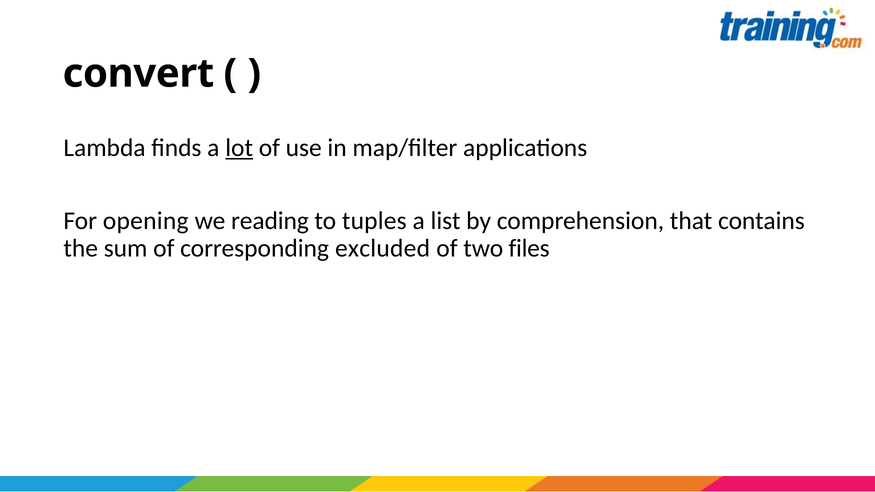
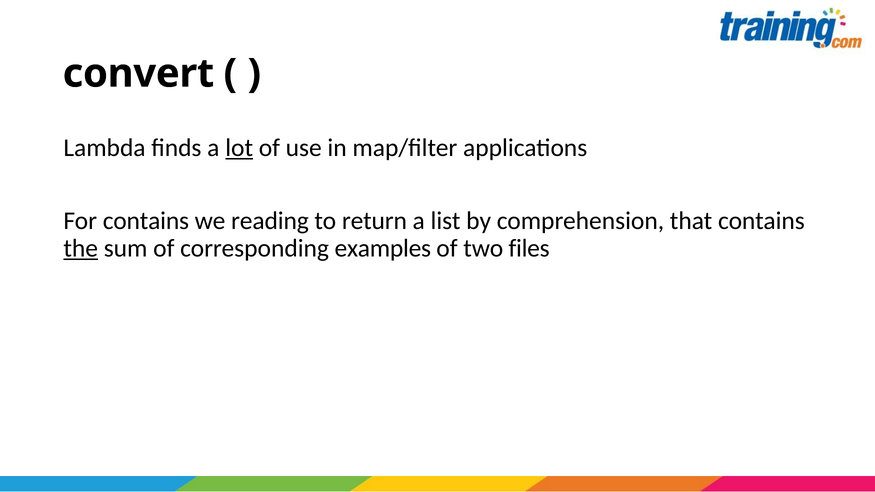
For opening: opening -> contains
tuples: tuples -> return
the underline: none -> present
excluded: excluded -> examples
